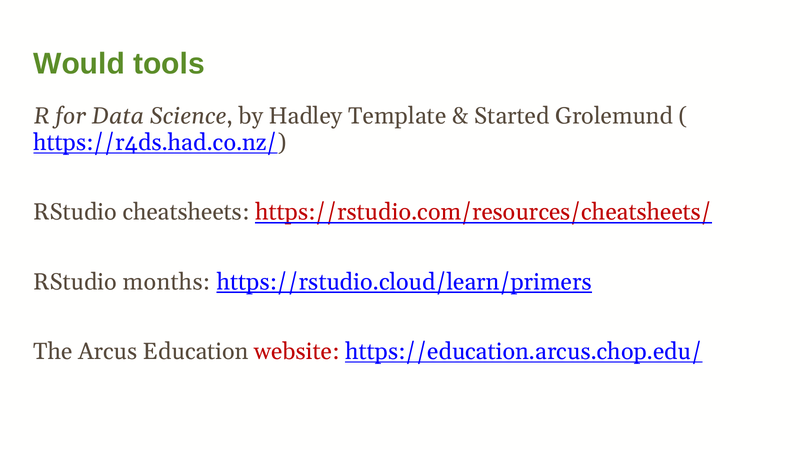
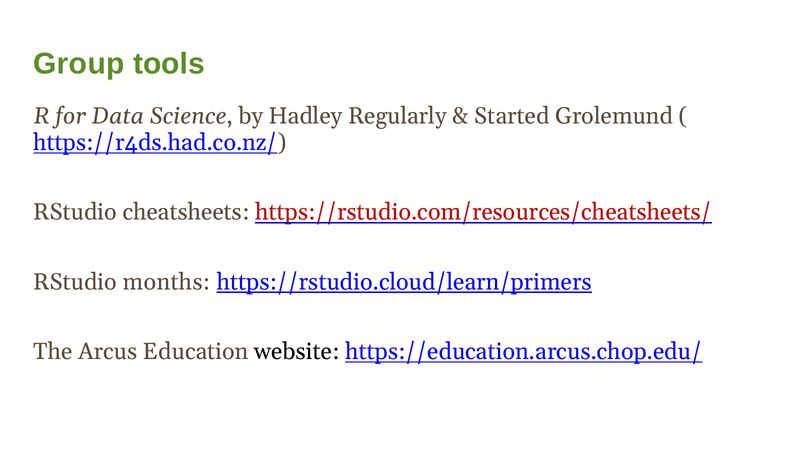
Would: Would -> Group
Template: Template -> Regularly
website colour: red -> black
